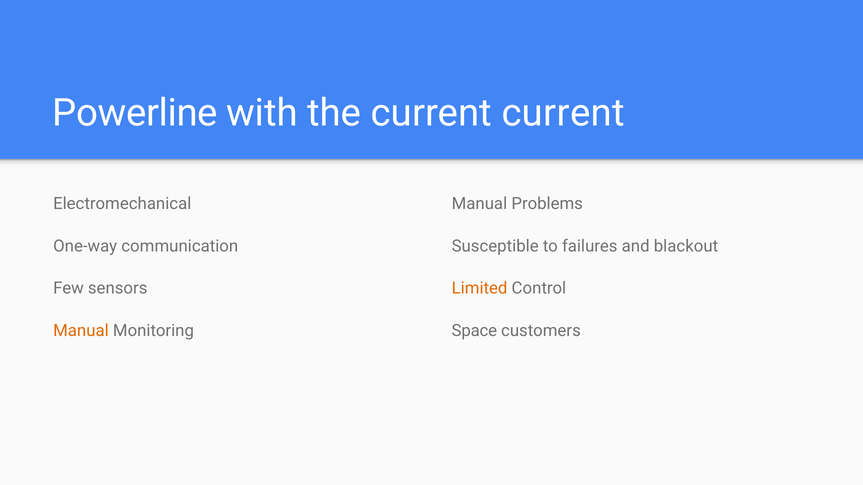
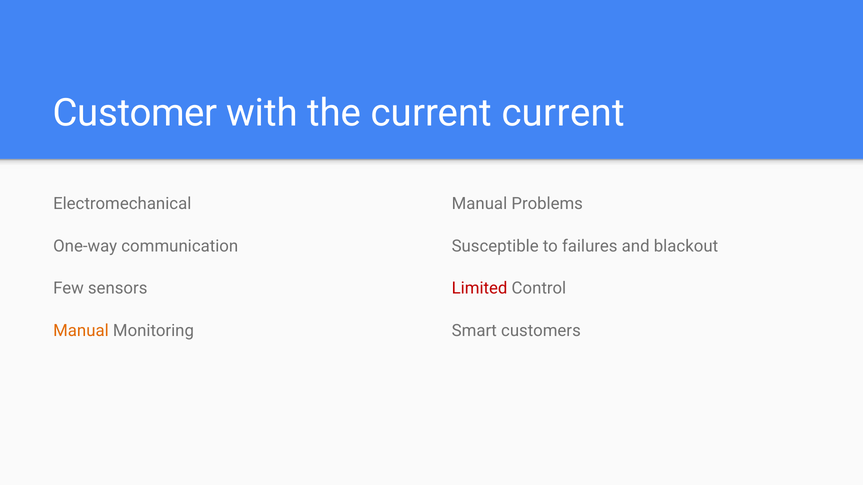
Powerline: Powerline -> Customer
Limited colour: orange -> red
Space: Space -> Smart
